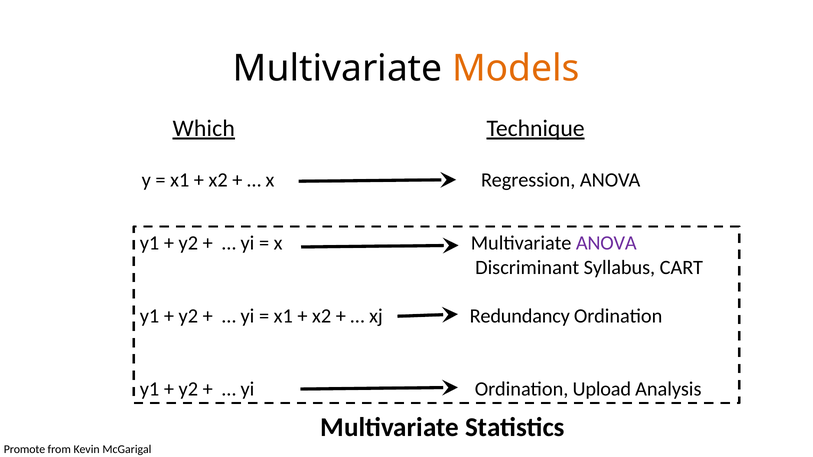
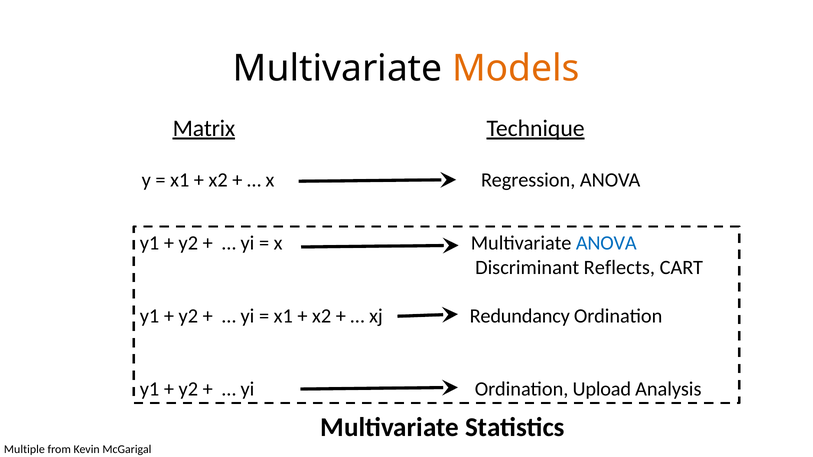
Which: Which -> Matrix
ANOVA at (606, 243) colour: purple -> blue
Syllabus: Syllabus -> Reflects
Promote: Promote -> Multiple
